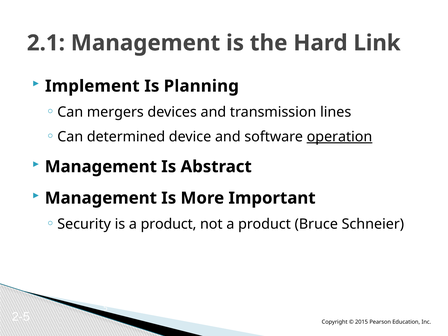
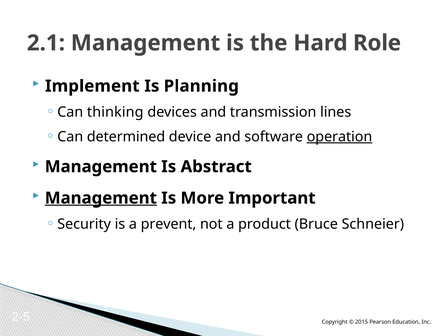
Link: Link -> Role
mergers: mergers -> thinking
Management at (101, 198) underline: none -> present
is a product: product -> prevent
